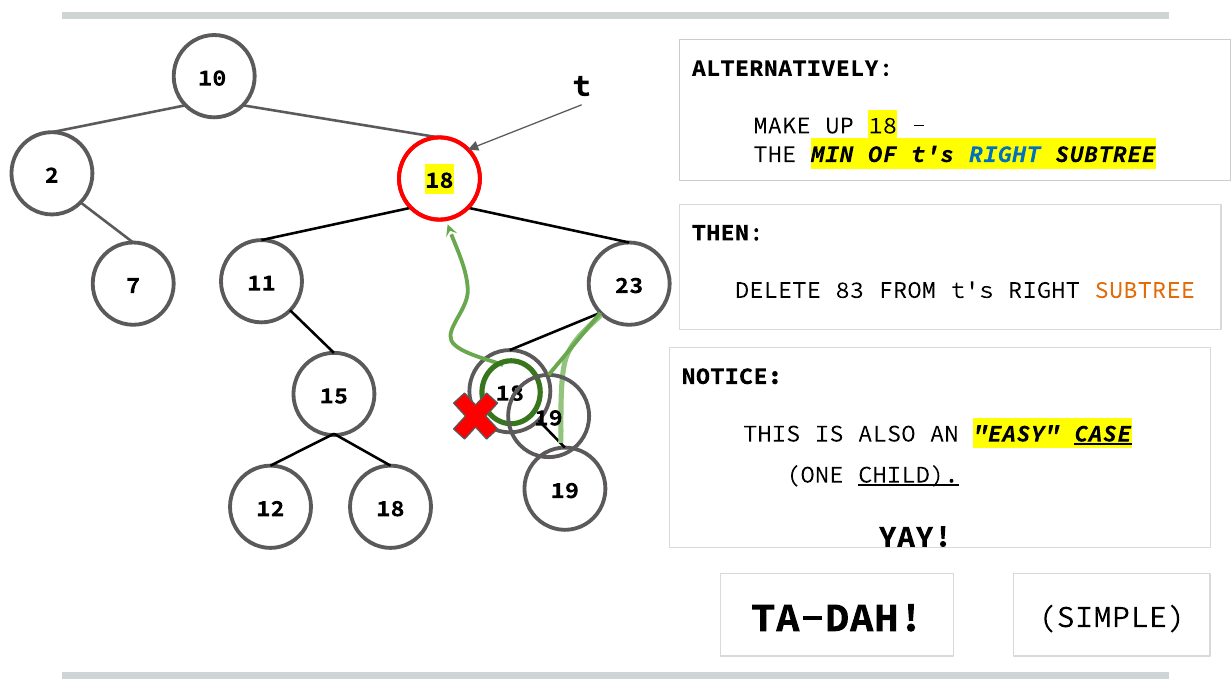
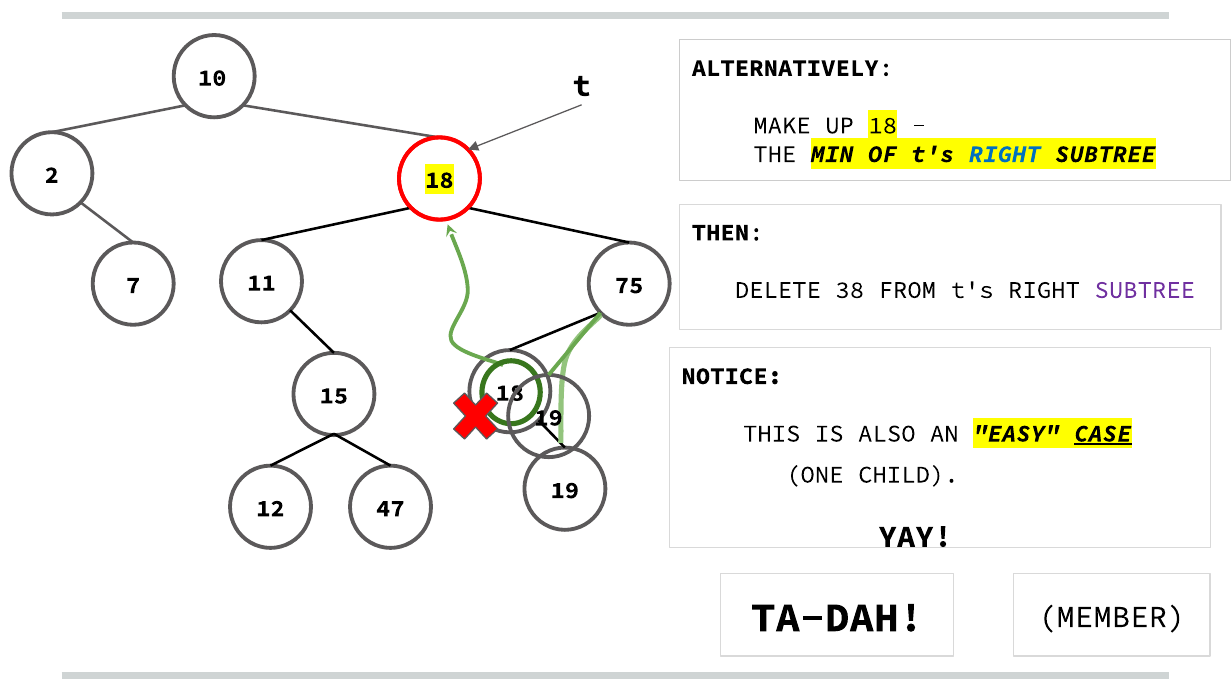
23: 23 -> 75
83: 83 -> 38
SUBTREE at (1145, 290) colour: orange -> purple
CHILD underline: present -> none
12 18: 18 -> 47
SIMPLE: SIMPLE -> MEMBER
